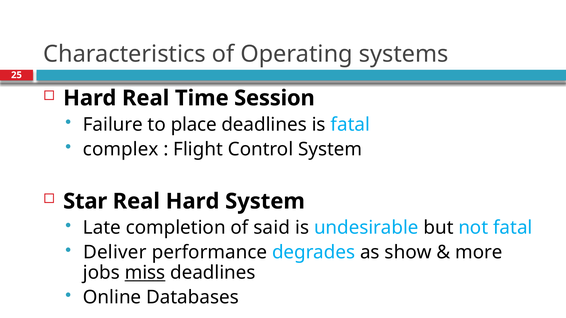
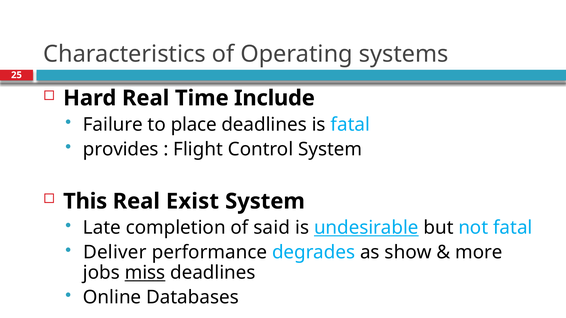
Session: Session -> Include
complex: complex -> provides
Star: Star -> This
Real Hard: Hard -> Exist
undesirable underline: none -> present
